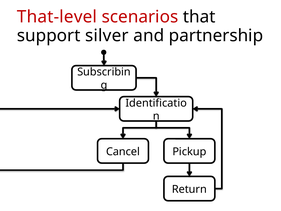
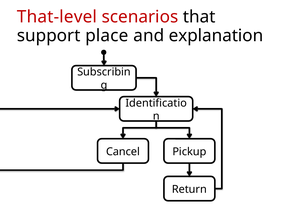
silver: silver -> place
partnership: partnership -> explanation
